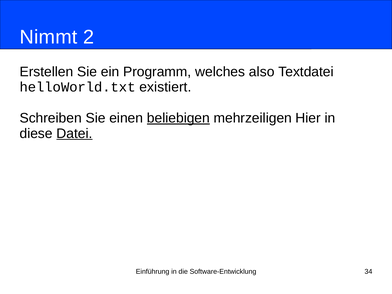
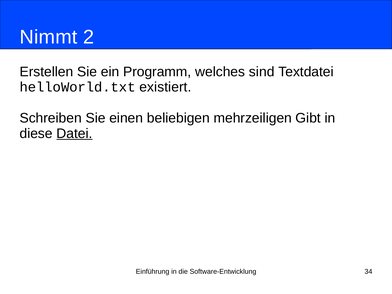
also: also -> sind
beliebigen underline: present -> none
Hier: Hier -> Gibt
